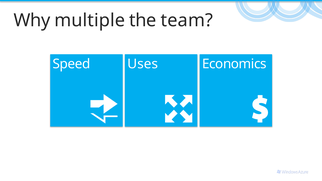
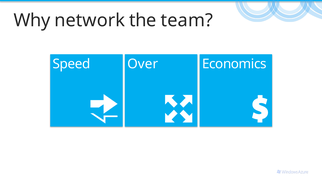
multiple: multiple -> network
Uses: Uses -> Over
